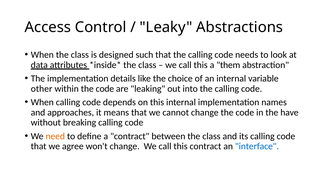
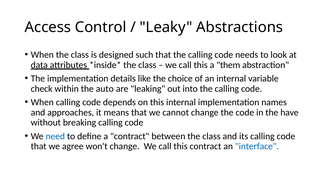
other: other -> check
within the code: code -> auto
need colour: orange -> blue
